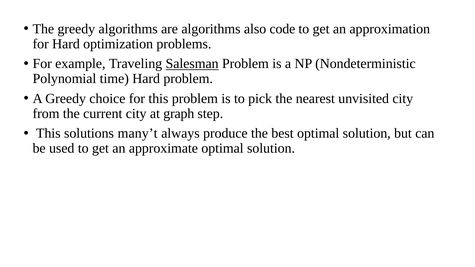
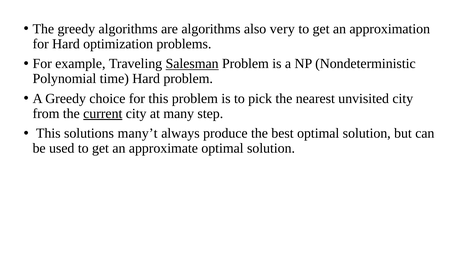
code: code -> very
current underline: none -> present
graph: graph -> many
